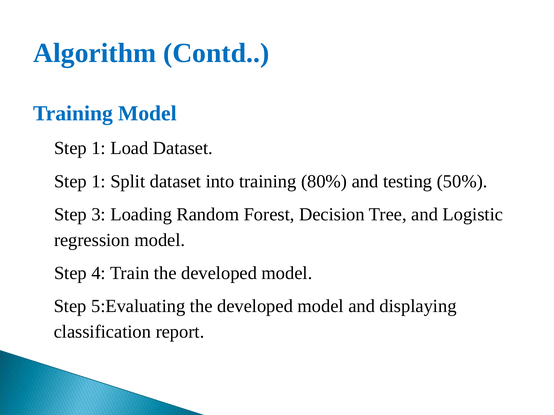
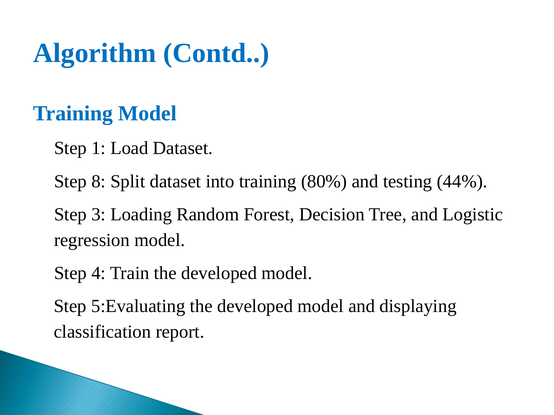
1 at (99, 182): 1 -> 8
50%: 50% -> 44%
